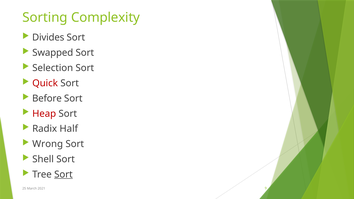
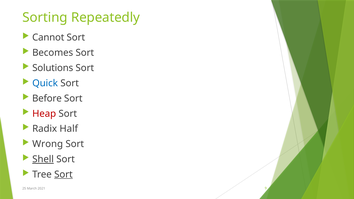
Complexity: Complexity -> Repeatedly
Divides: Divides -> Cannot
Swapped: Swapped -> Becomes
Selection: Selection -> Solutions
Quick colour: red -> blue
Shell underline: none -> present
